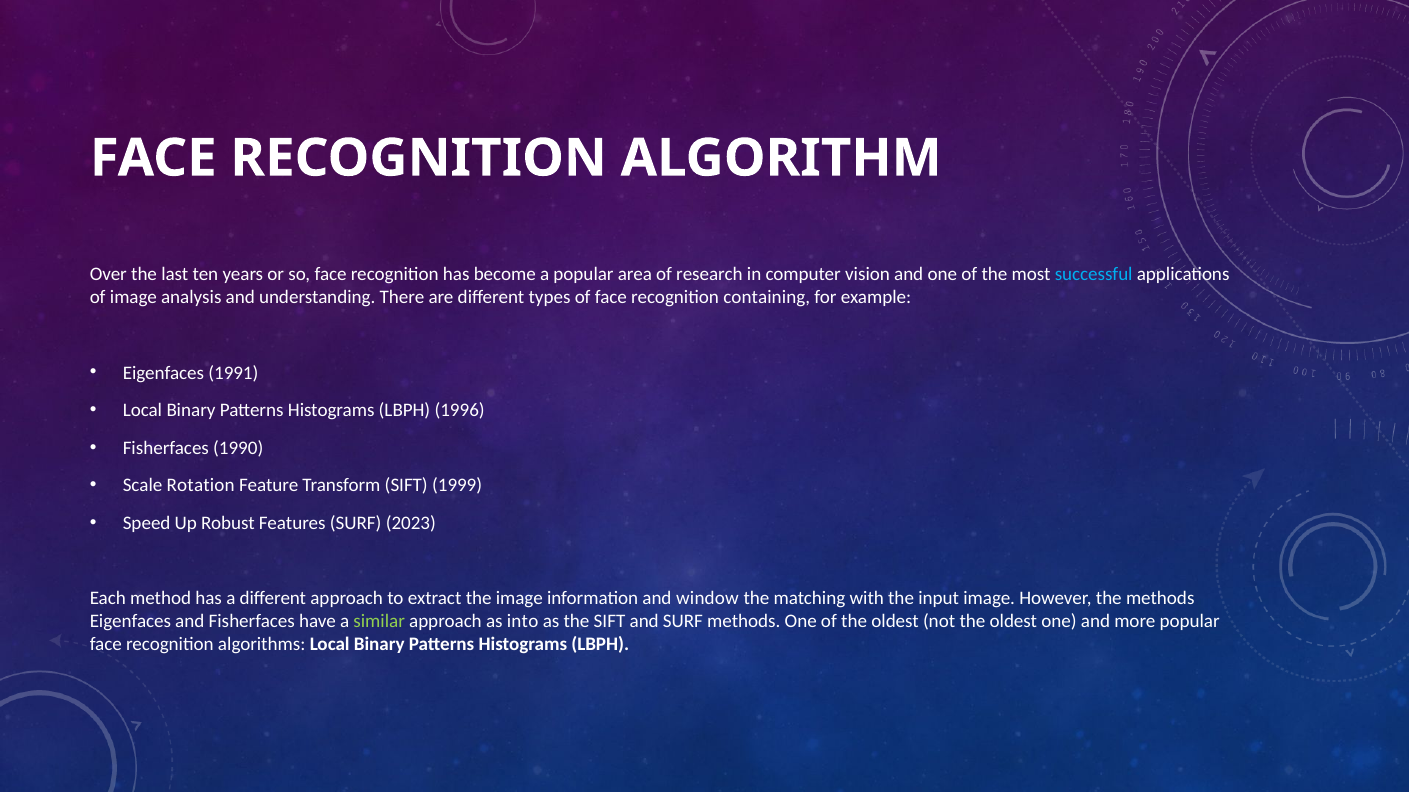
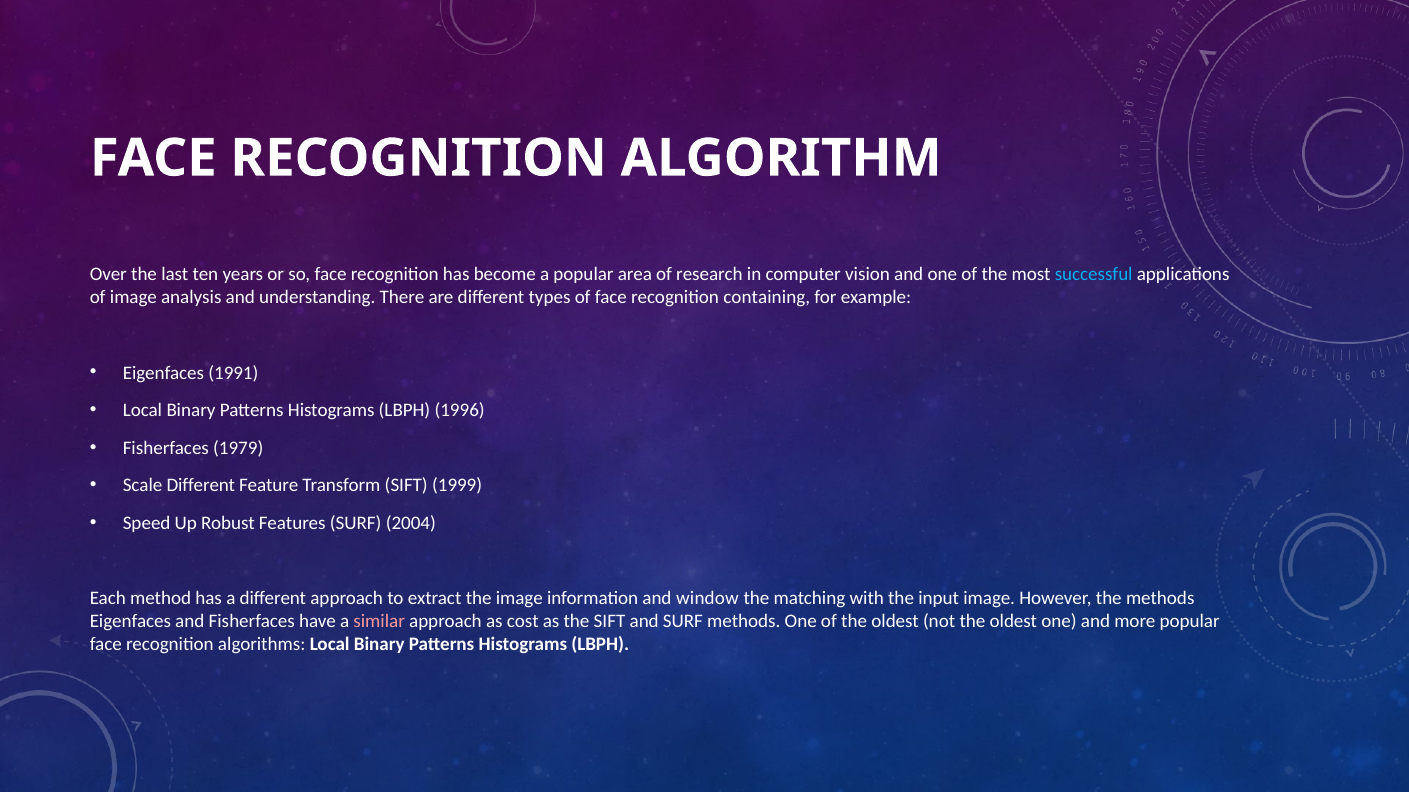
1990: 1990 -> 1979
Scale Rotation: Rotation -> Different
2023: 2023 -> 2004
similar colour: light green -> pink
into: into -> cost
